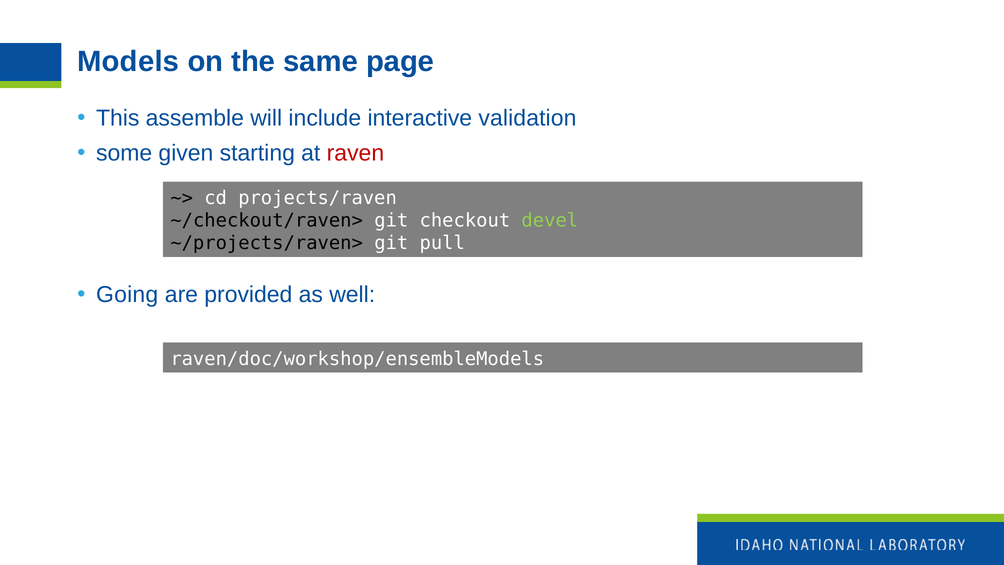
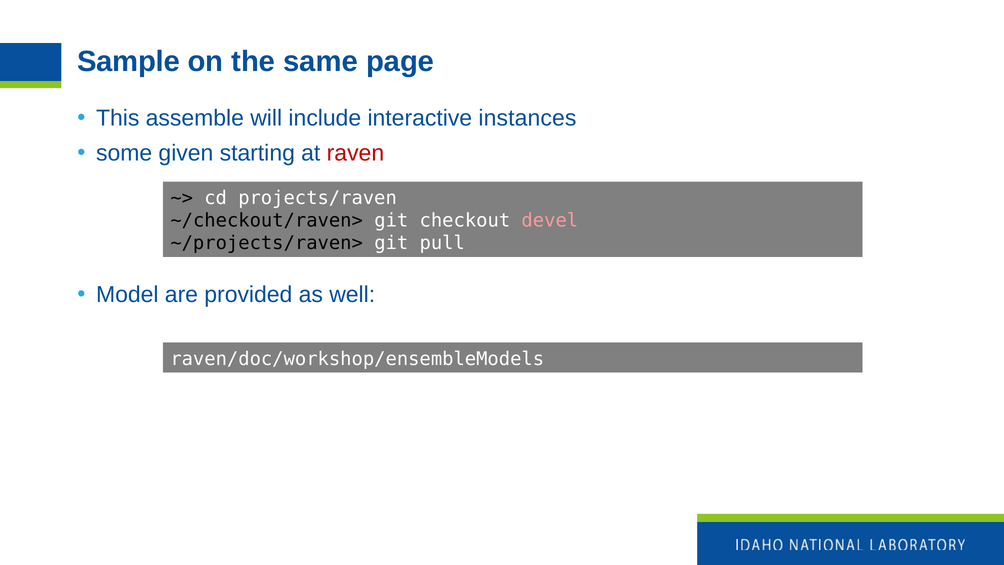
Models: Models -> Sample
validation: validation -> instances
devel colour: light green -> pink
Going: Going -> Model
